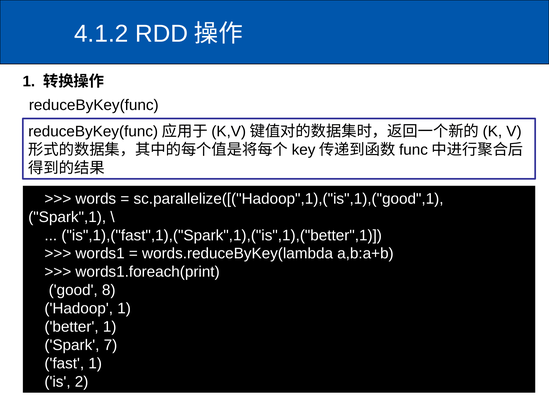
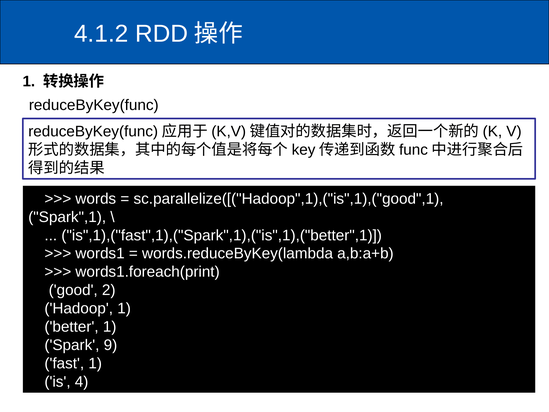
8: 8 -> 2
7: 7 -> 9
2: 2 -> 4
